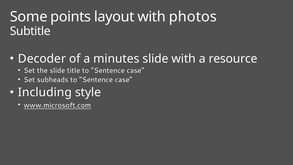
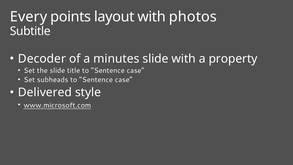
Some: Some -> Every
resource: resource -> property
Including: Including -> Delivered
